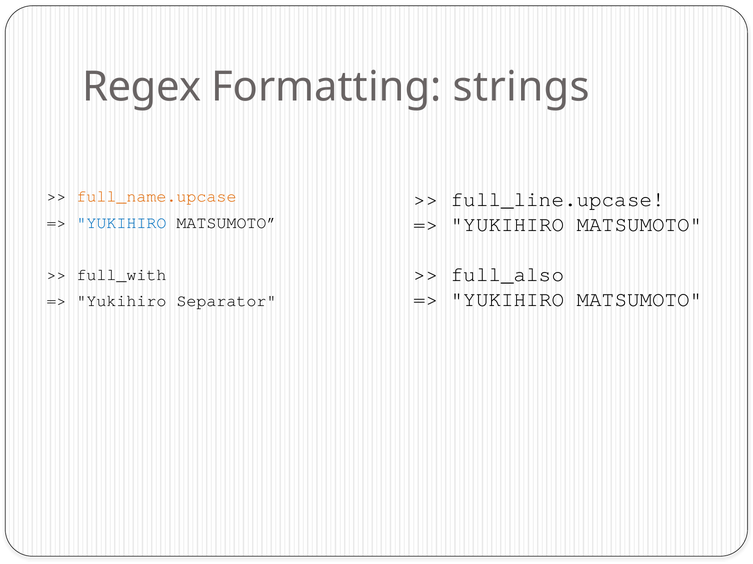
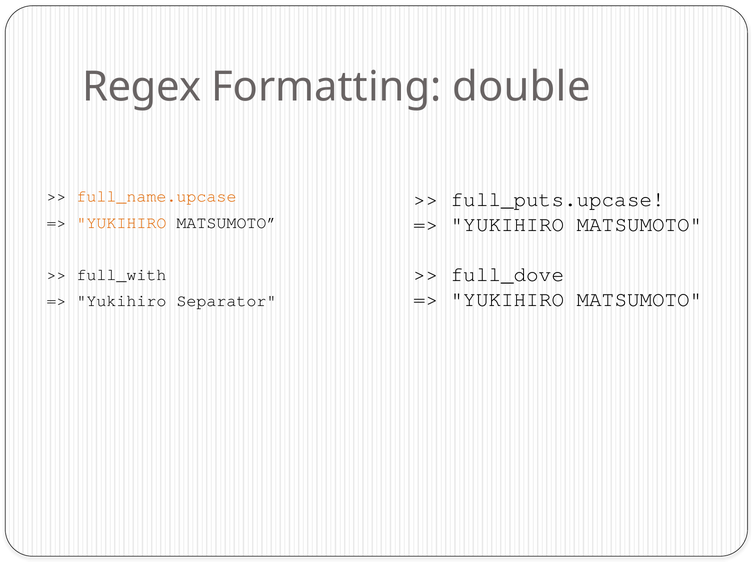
strings: strings -> double
full_line.upcase: full_line.upcase -> full_puts.upcase
YUKIHIRO at (121, 223) colour: blue -> orange
full_also: full_also -> full_dove
